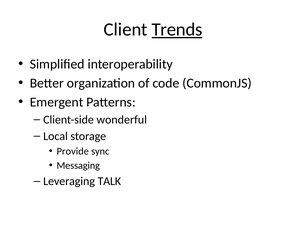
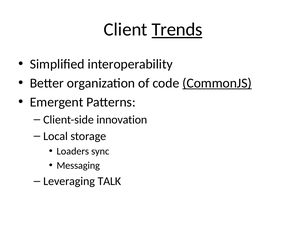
CommonJS underline: none -> present
wonderful: wonderful -> innovation
Provide: Provide -> Loaders
